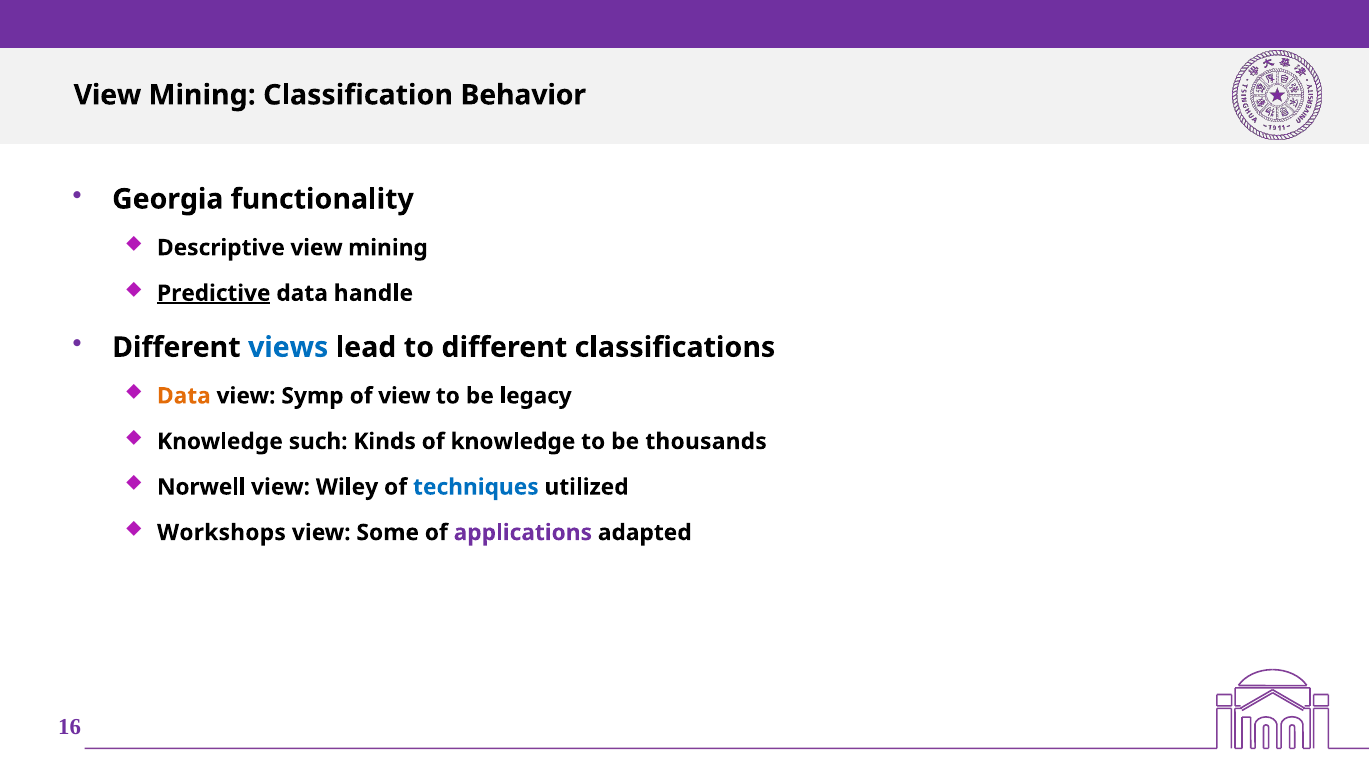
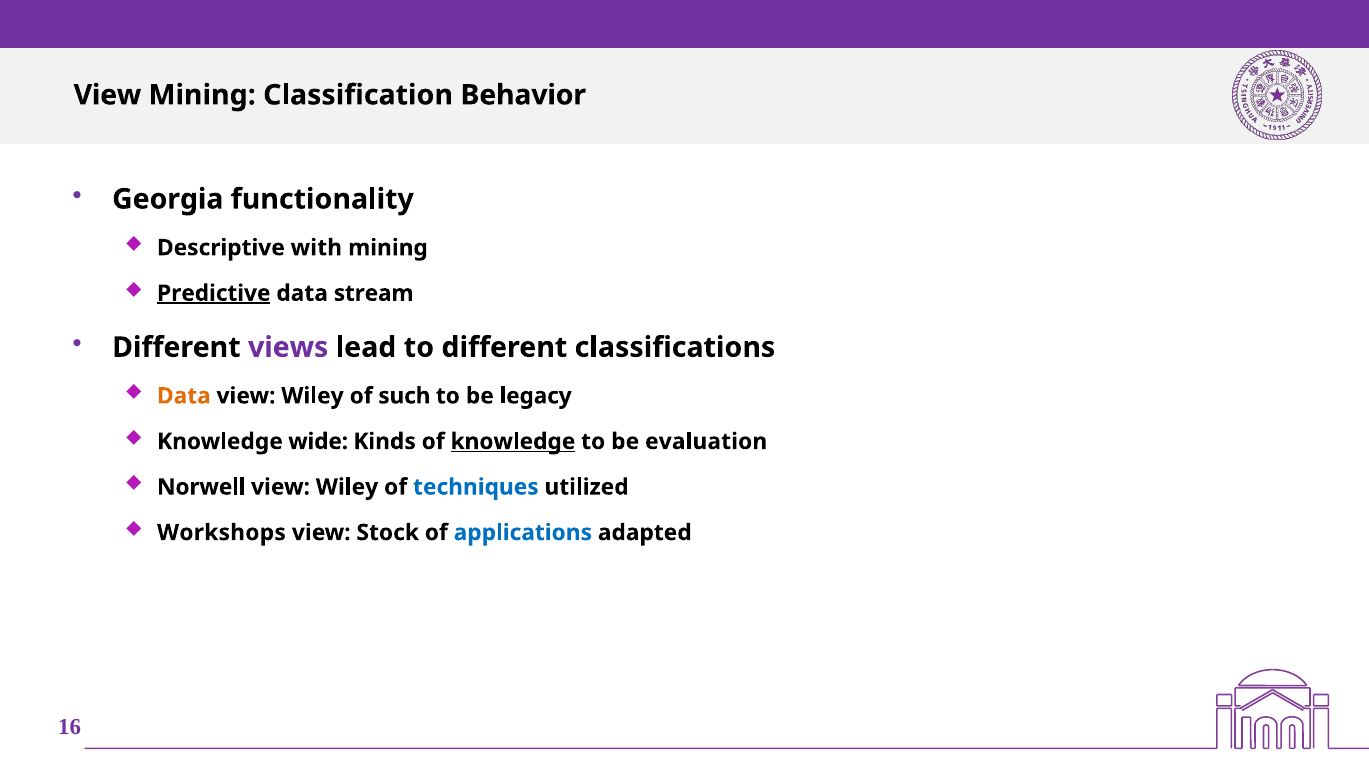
Descriptive view: view -> with
handle: handle -> stream
views colour: blue -> purple
Symp at (312, 396): Symp -> Wiley
of view: view -> such
such: such -> wide
knowledge at (513, 442) underline: none -> present
thousands: thousands -> evaluation
Some: Some -> Stock
applications colour: purple -> blue
